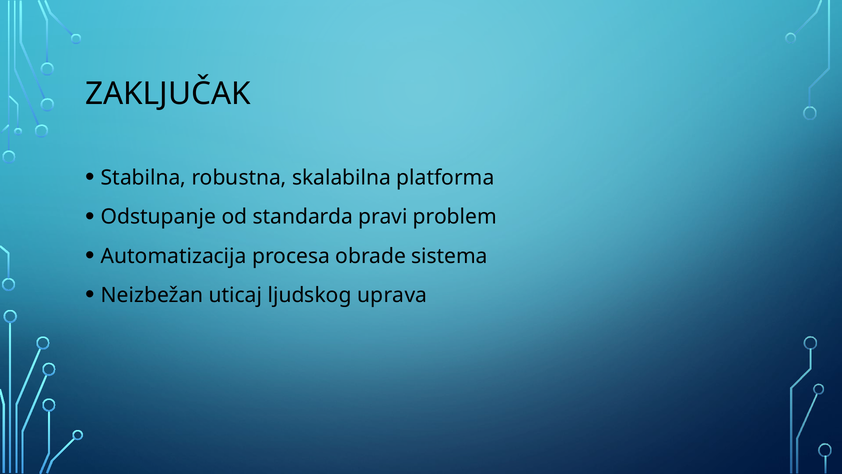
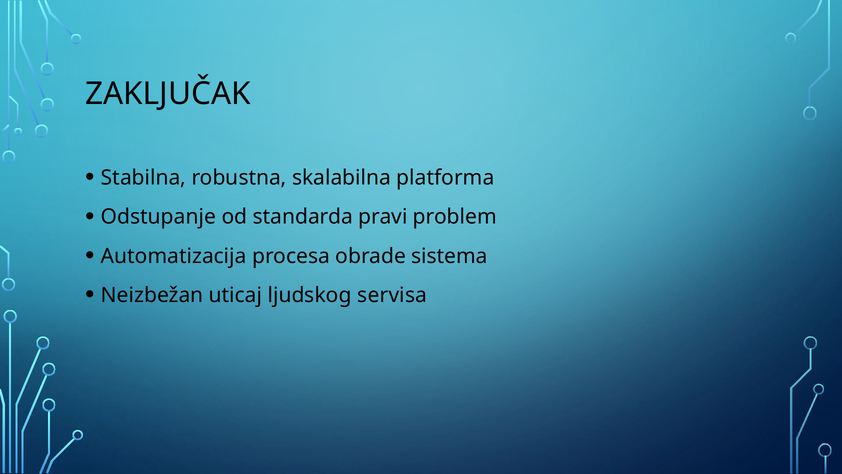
uprava: uprava -> servisa
